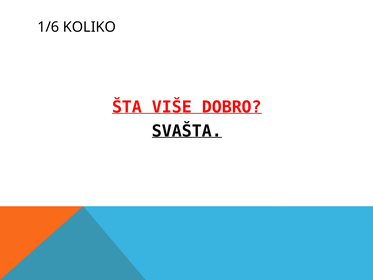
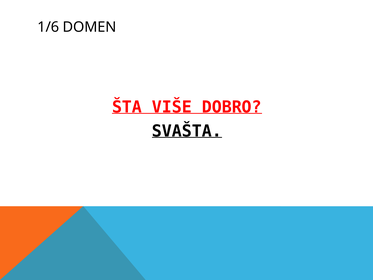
KOLIKO: KOLIKO -> DOMEN
